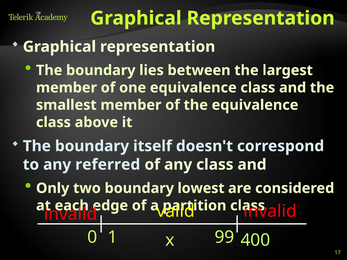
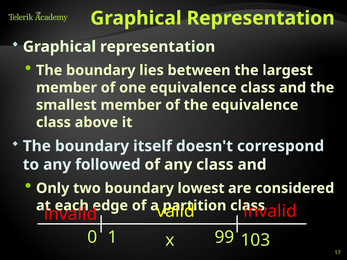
referred: referred -> followed
400: 400 -> 103
